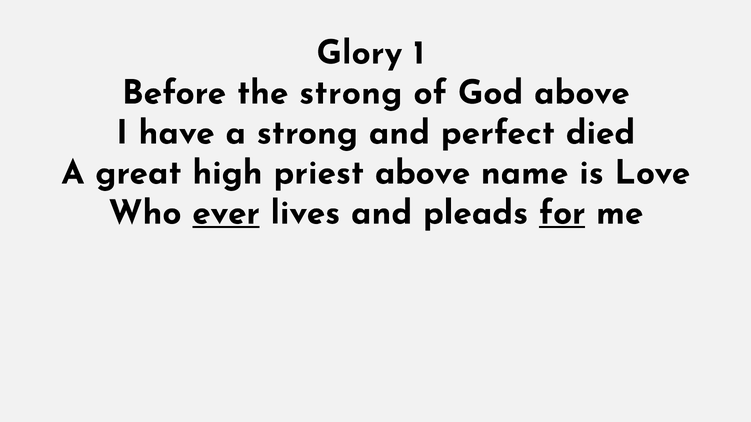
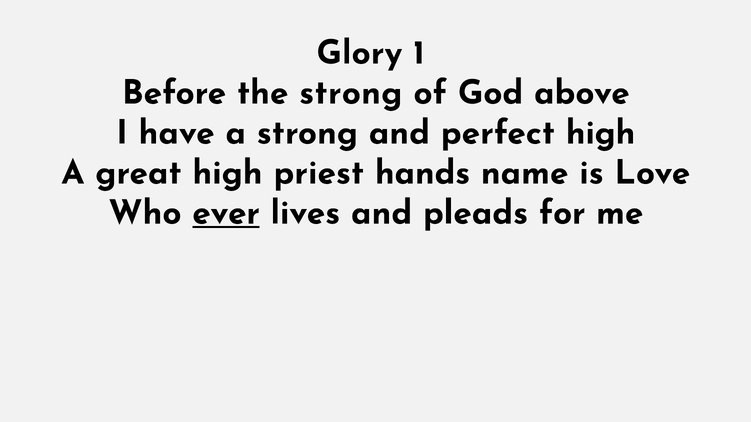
perfect died: died -> high
priest above: above -> hands
for underline: present -> none
